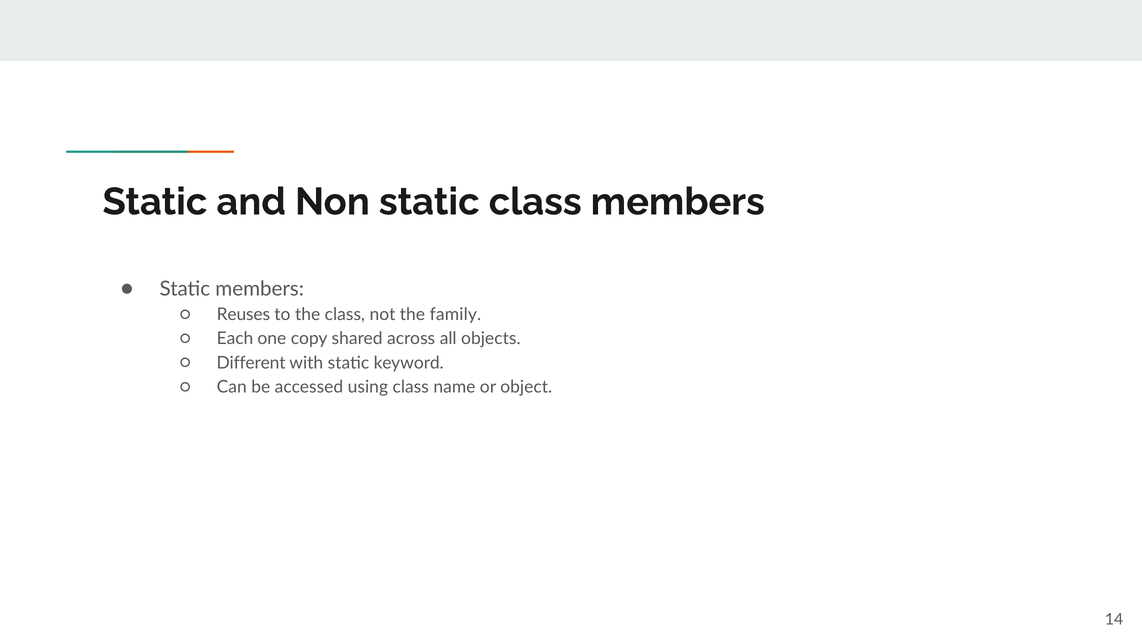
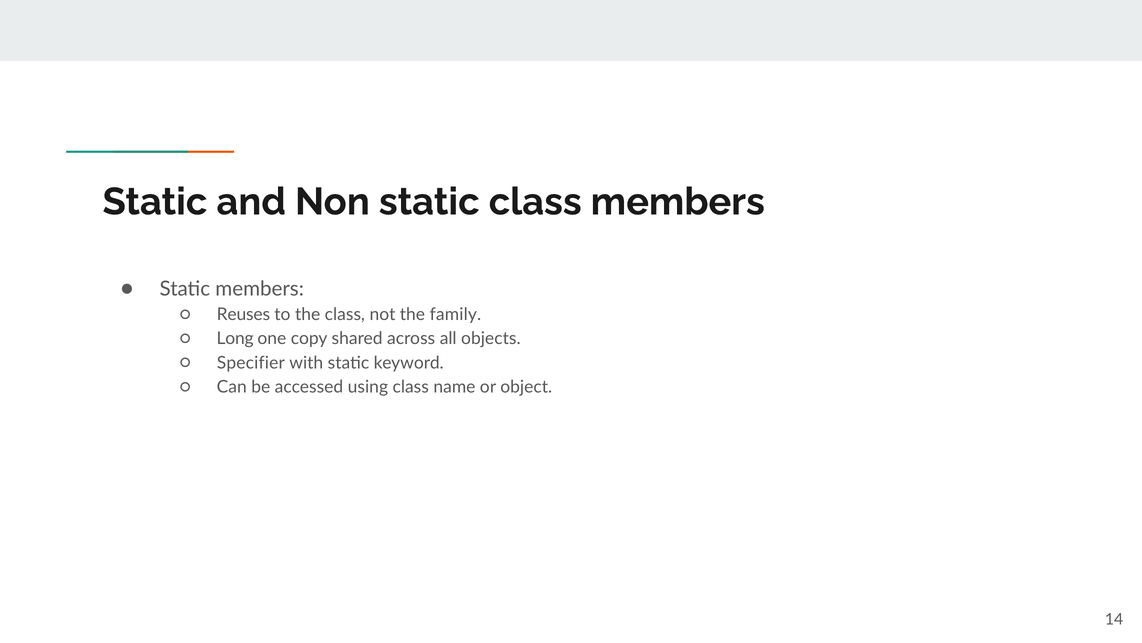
Each: Each -> Long
Different: Different -> Specifier
